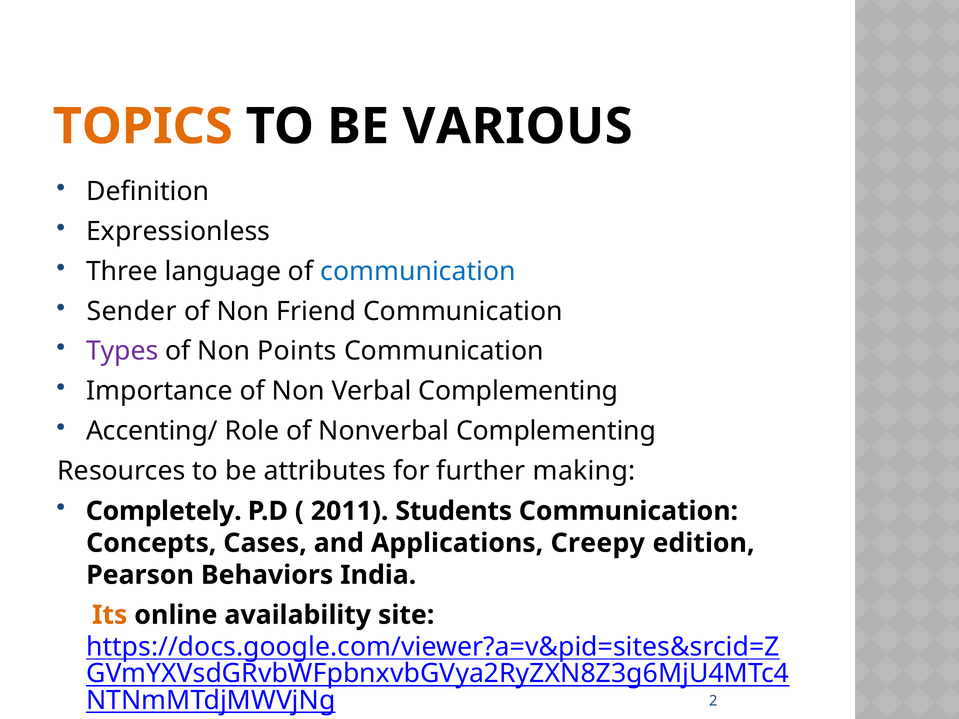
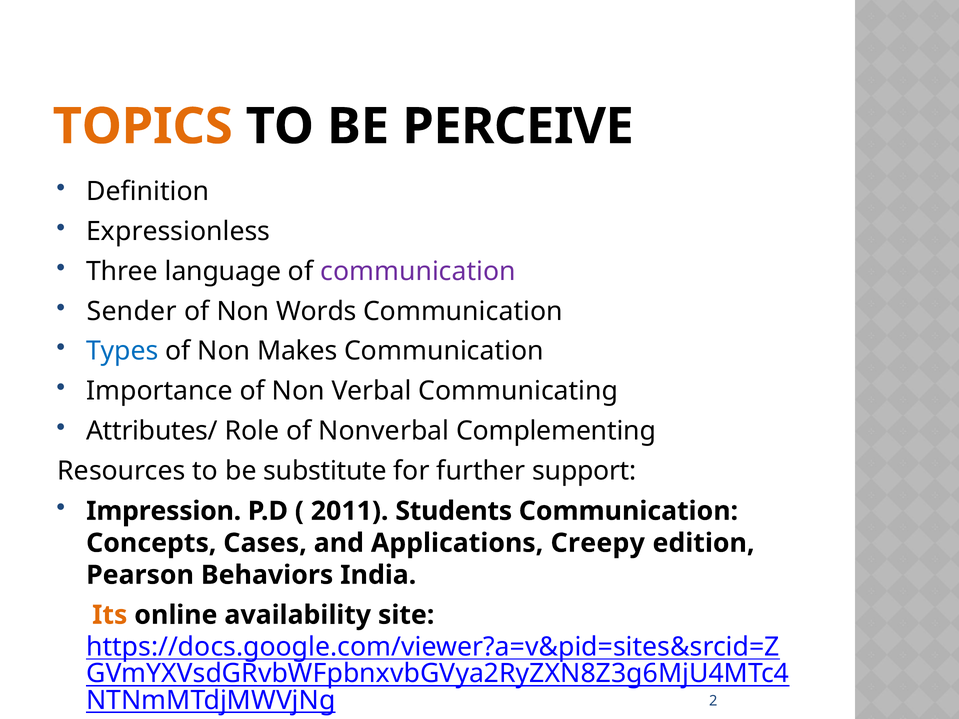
VARIOUS: VARIOUS -> PERCEIVE
communication at (418, 271) colour: blue -> purple
Friend: Friend -> Words
Types colour: purple -> blue
Points: Points -> Makes
Verbal Complementing: Complementing -> Communicating
Accenting/: Accenting/ -> Attributes/
attributes: attributes -> substitute
making: making -> support
Completely: Completely -> Impression
